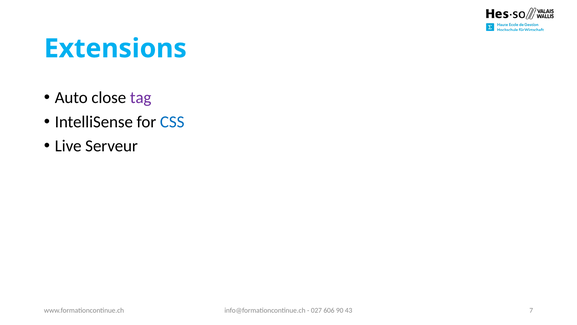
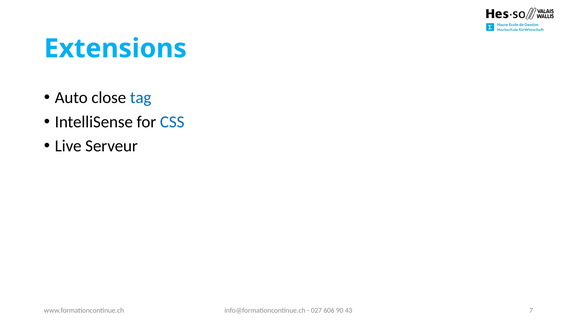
tag colour: purple -> blue
